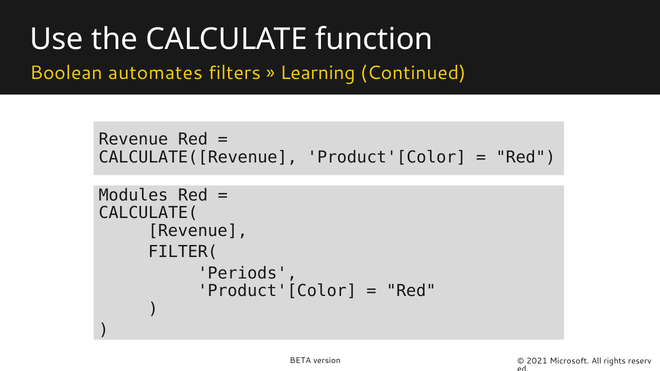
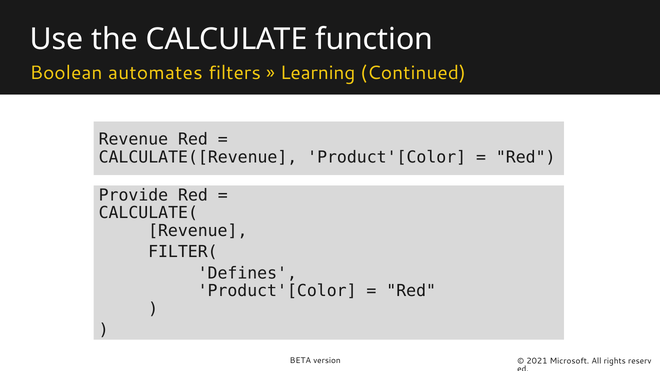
Modules: Modules -> Provide
Periods: Periods -> Defines
